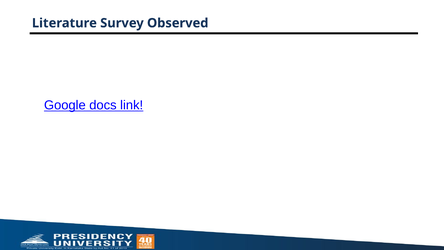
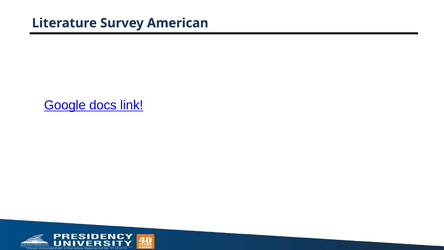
Observed: Observed -> American
